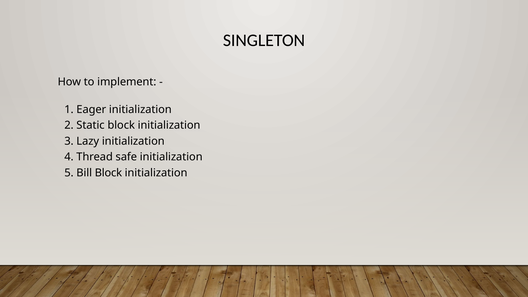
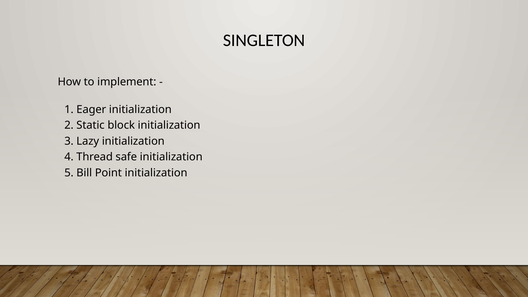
Bill Block: Block -> Point
